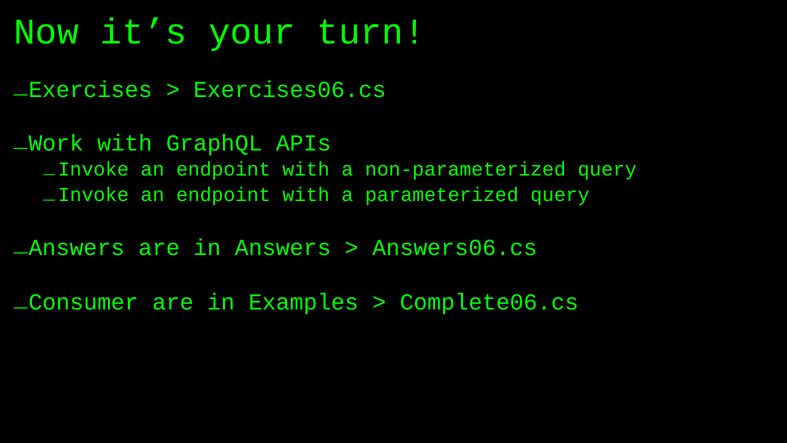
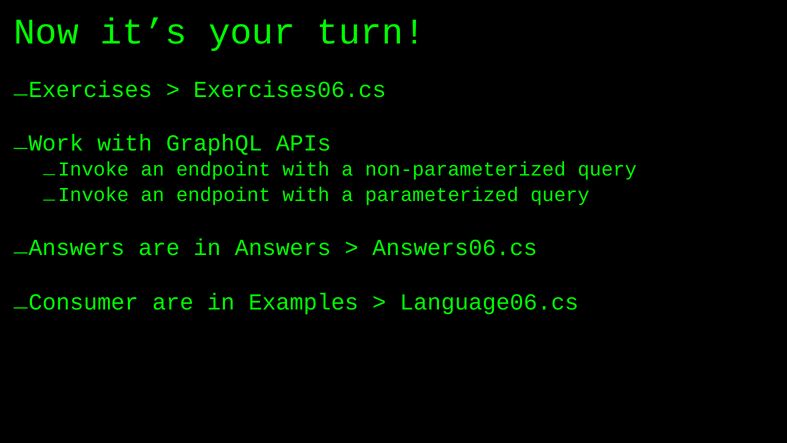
Complete06.cs: Complete06.cs -> Language06.cs
